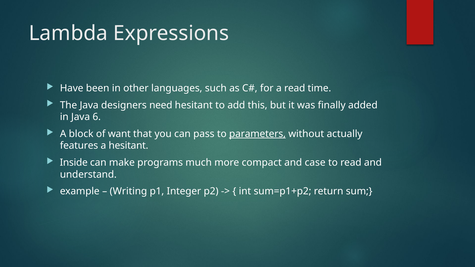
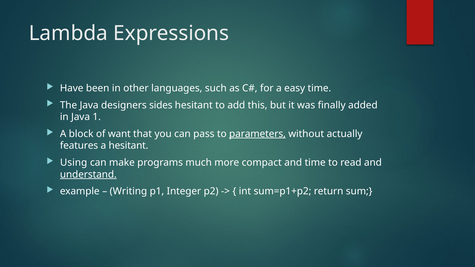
a read: read -> easy
need: need -> sides
6: 6 -> 1
Inside: Inside -> Using
and case: case -> time
understand underline: none -> present
